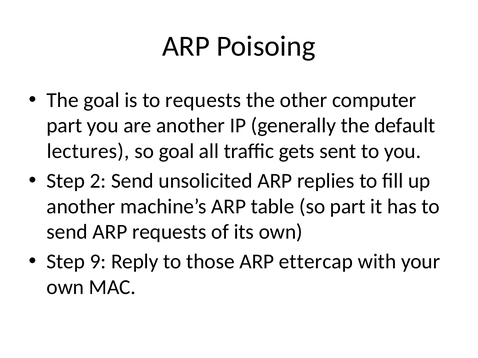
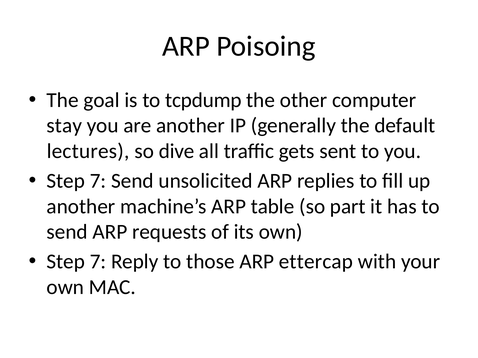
to requests: requests -> tcpdump
part at (64, 126): part -> stay
so goal: goal -> dive
2 at (98, 181): 2 -> 7
9 at (98, 262): 9 -> 7
